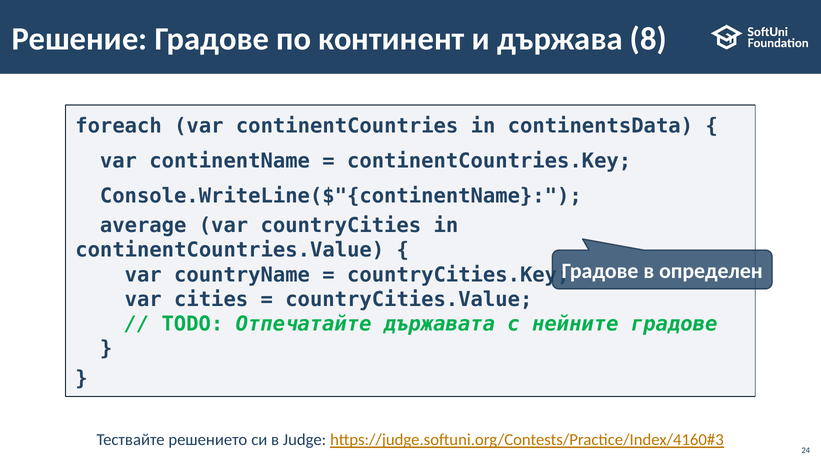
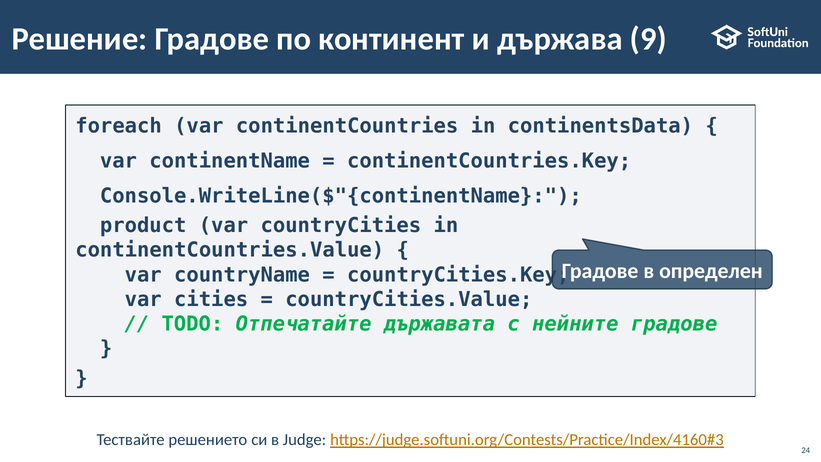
8: 8 -> 9
average: average -> product
